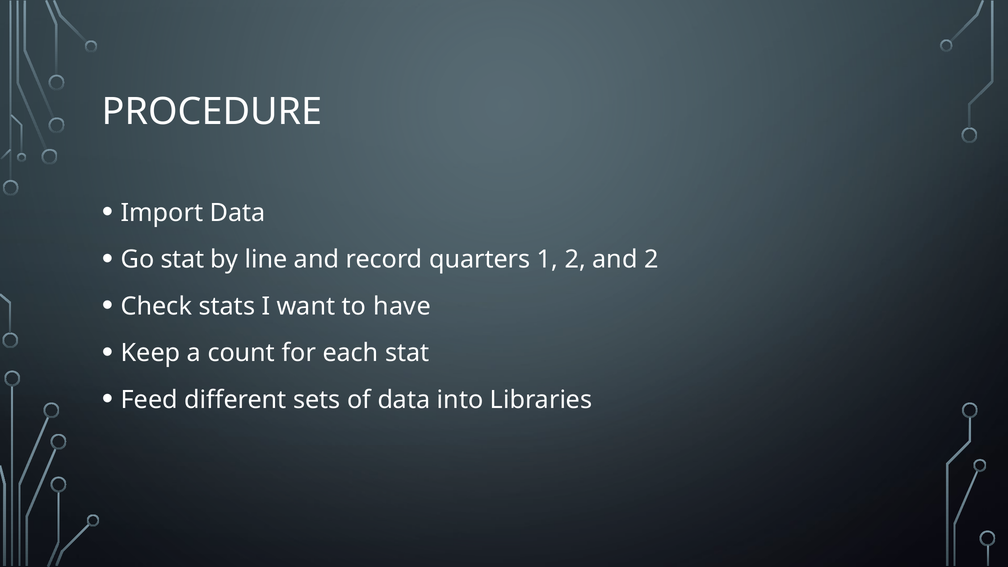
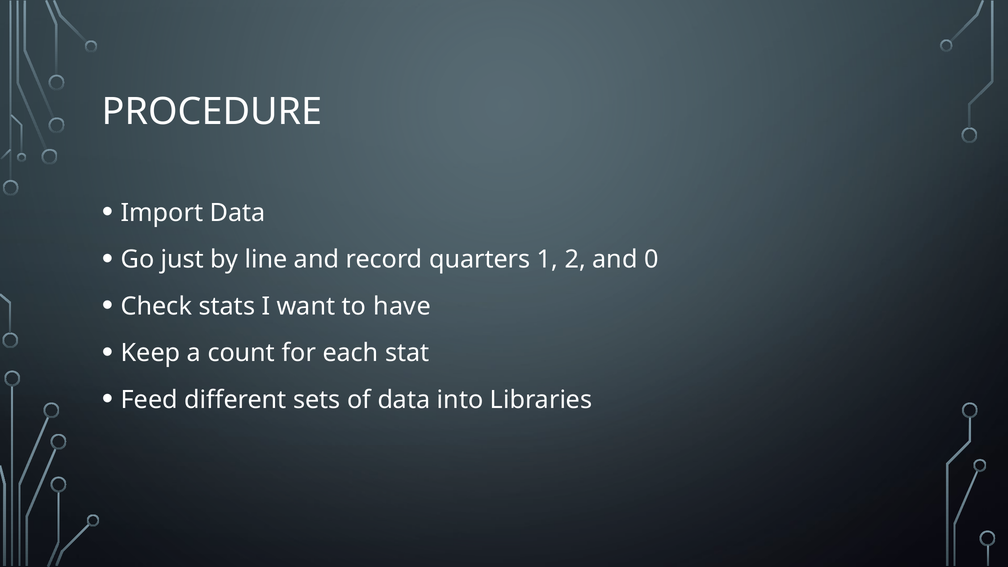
Go stat: stat -> just
and 2: 2 -> 0
